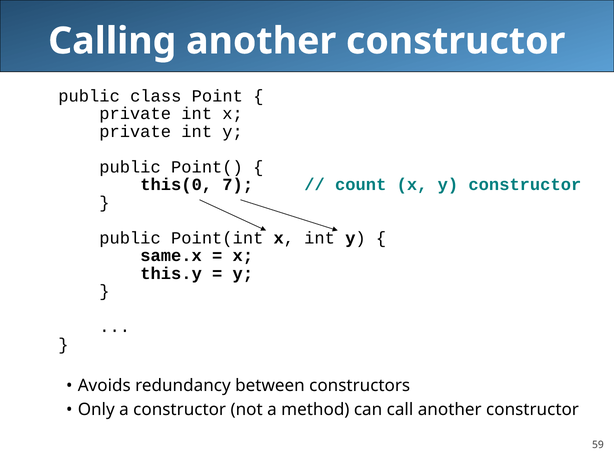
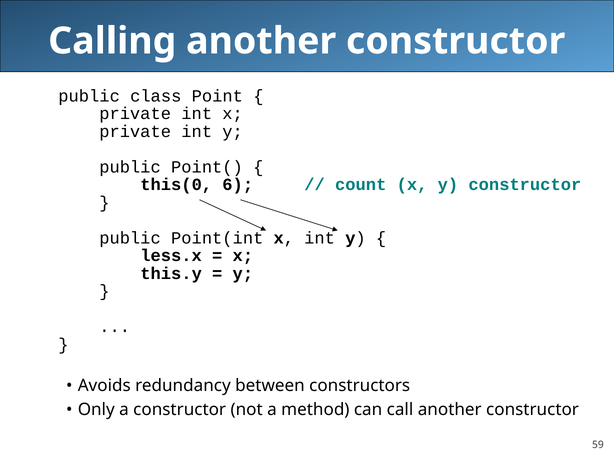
7: 7 -> 6
same.x: same.x -> less.x
